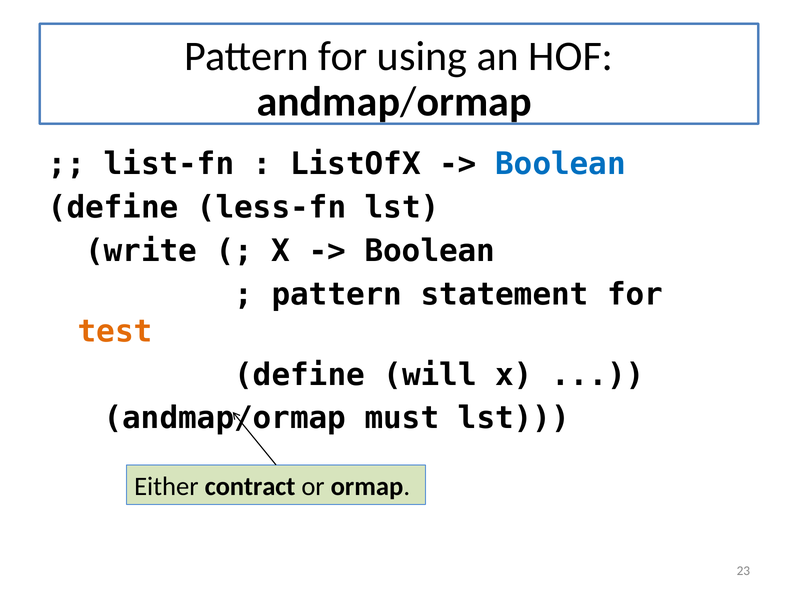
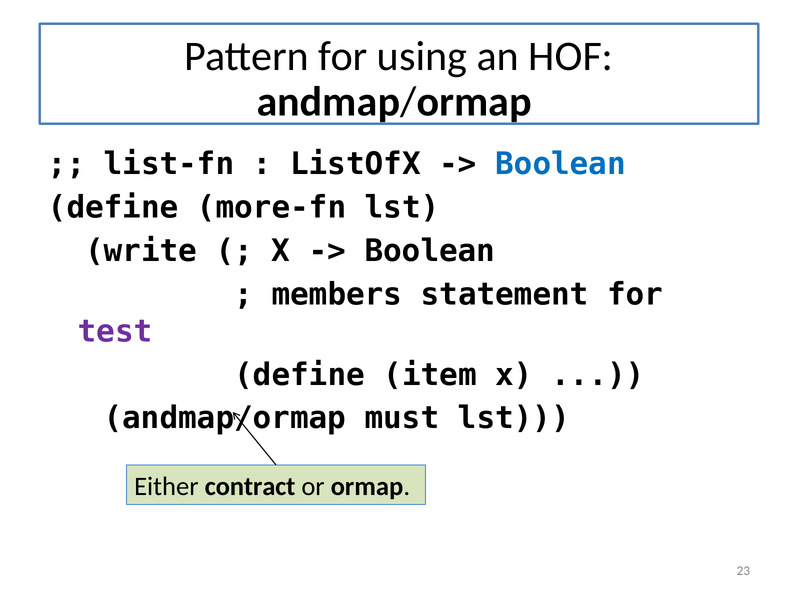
less-fn: less-fn -> more-fn
pattern at (337, 295): pattern -> members
test colour: orange -> purple
will: will -> item
